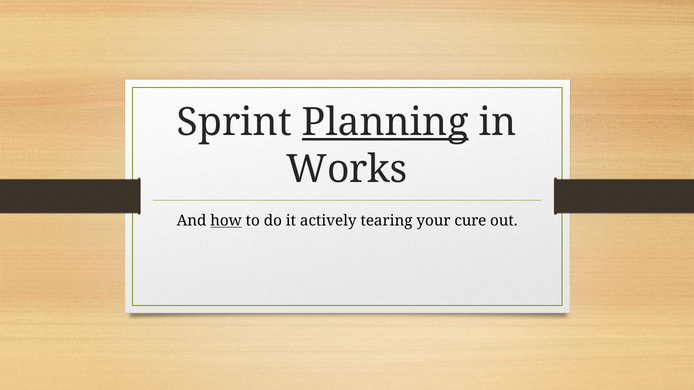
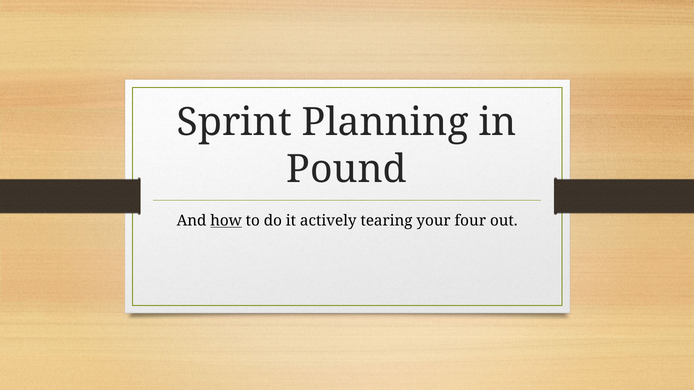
Planning underline: present -> none
Works: Works -> Pound
cure: cure -> four
